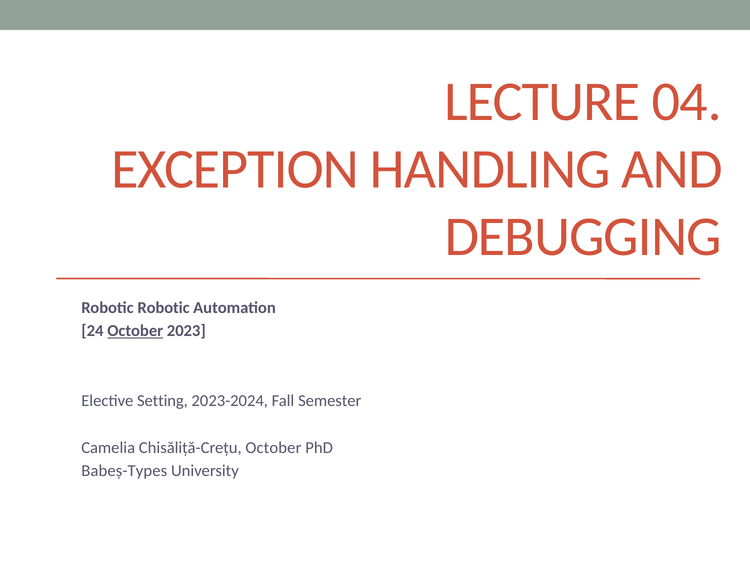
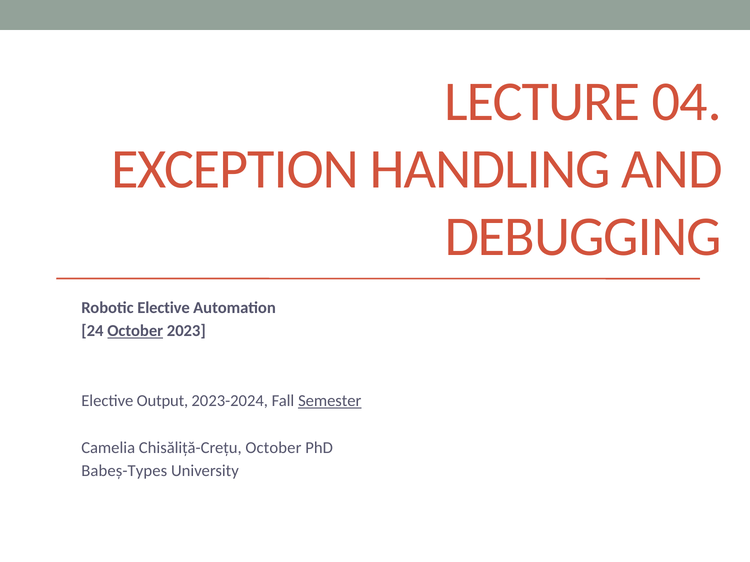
Robotic Robotic: Robotic -> Elective
Setting: Setting -> Output
Semester underline: none -> present
